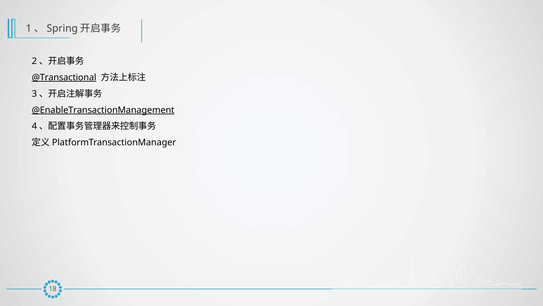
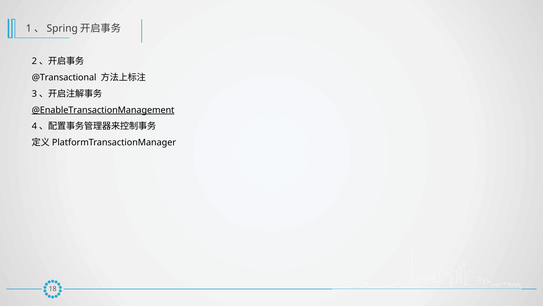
@Transactional underline: present -> none
